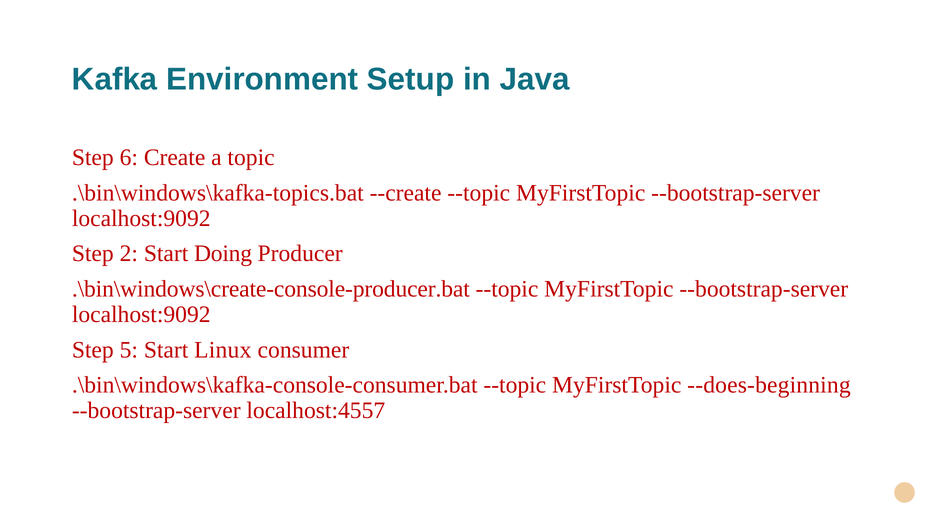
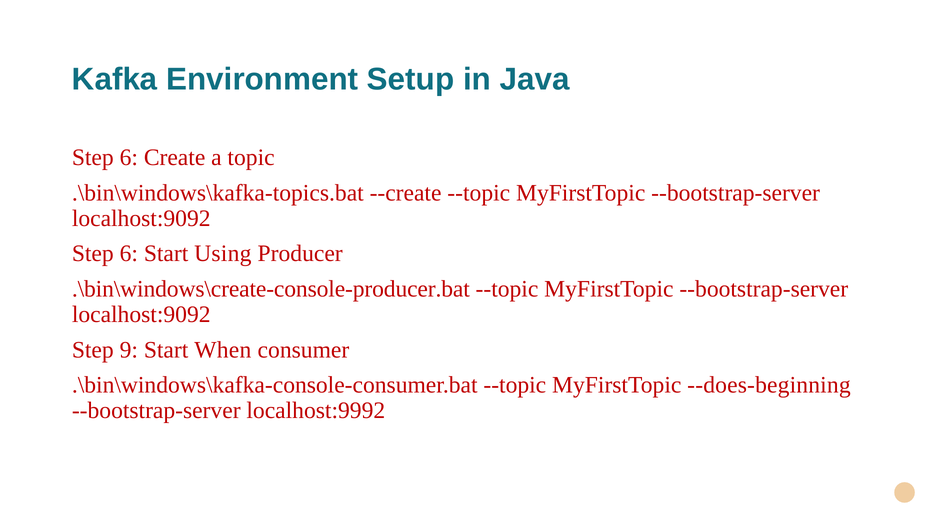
2 at (129, 253): 2 -> 6
Doing: Doing -> Using
5: 5 -> 9
Linux: Linux -> When
localhost:4557: localhost:4557 -> localhost:9992
